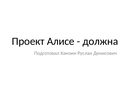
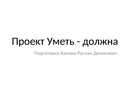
Алисе: Алисе -> Уметь
